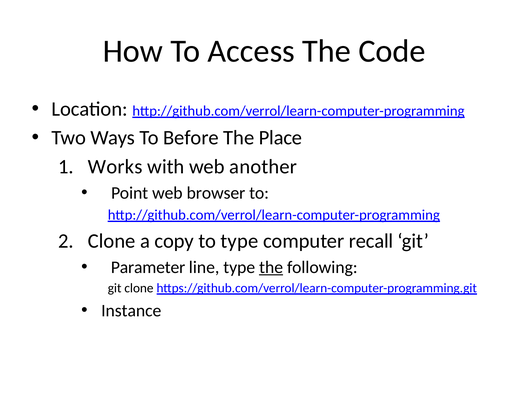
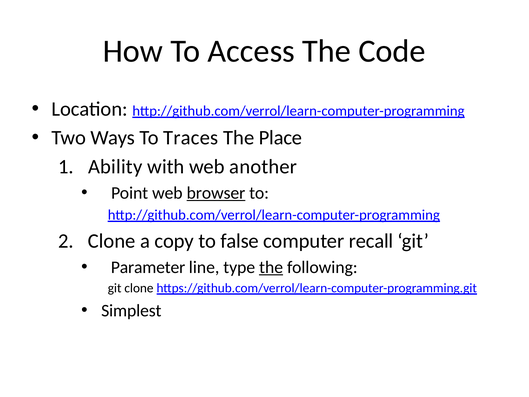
Before: Before -> Traces
Works: Works -> Ability
browser underline: none -> present
to type: type -> false
Instance: Instance -> Simplest
